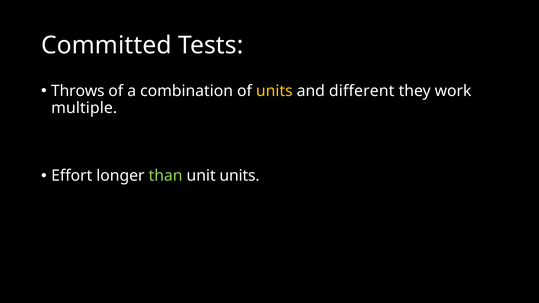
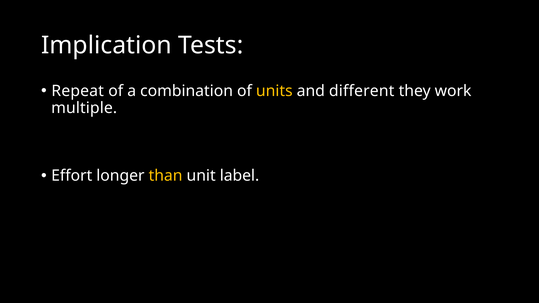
Committed: Committed -> Implication
Throws: Throws -> Repeat
than colour: light green -> yellow
unit units: units -> label
